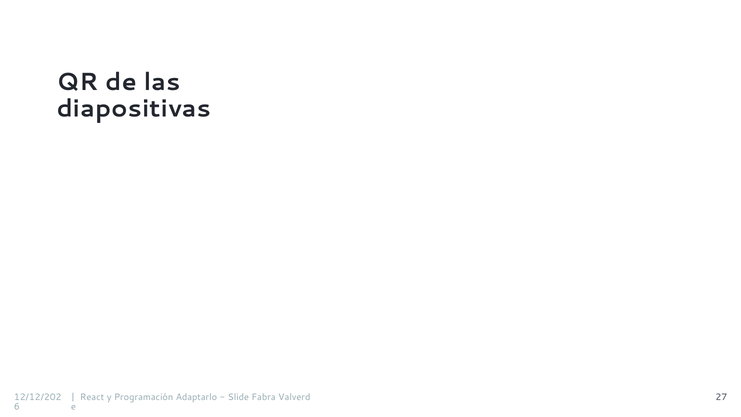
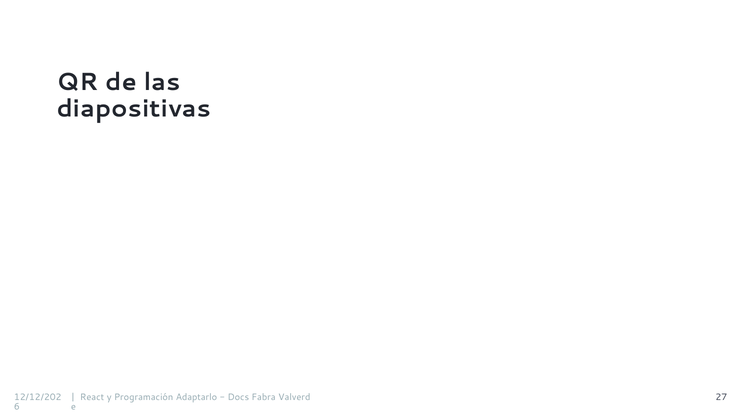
Slide: Slide -> Docs
